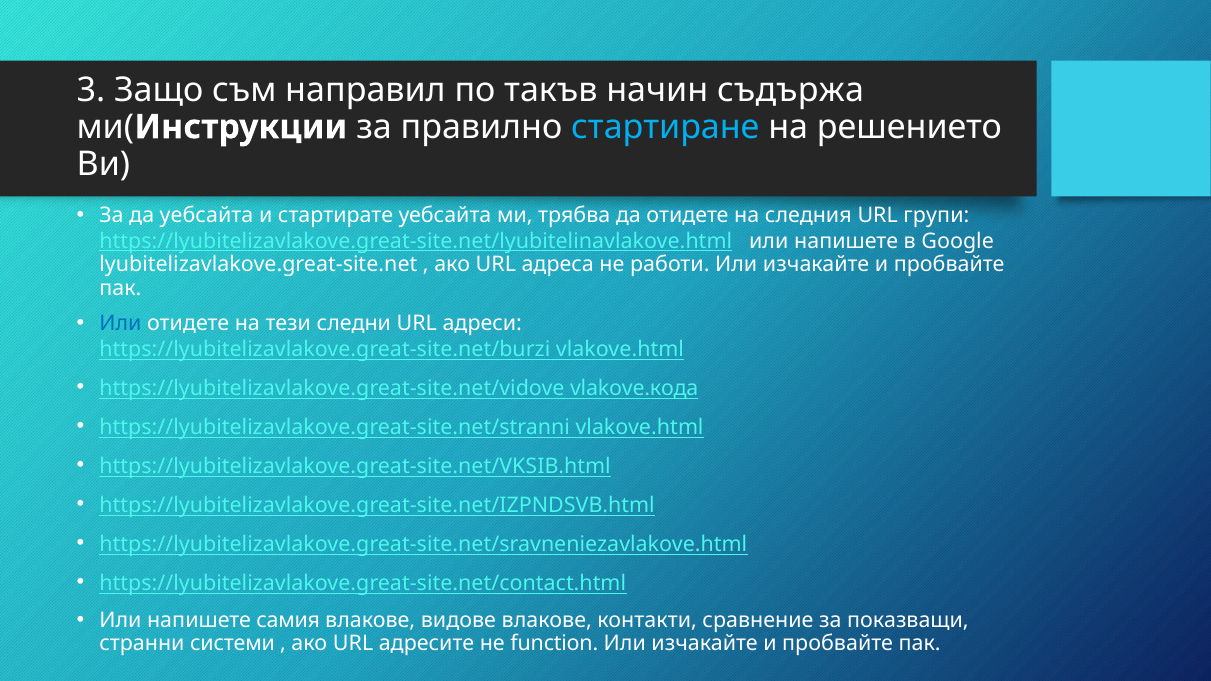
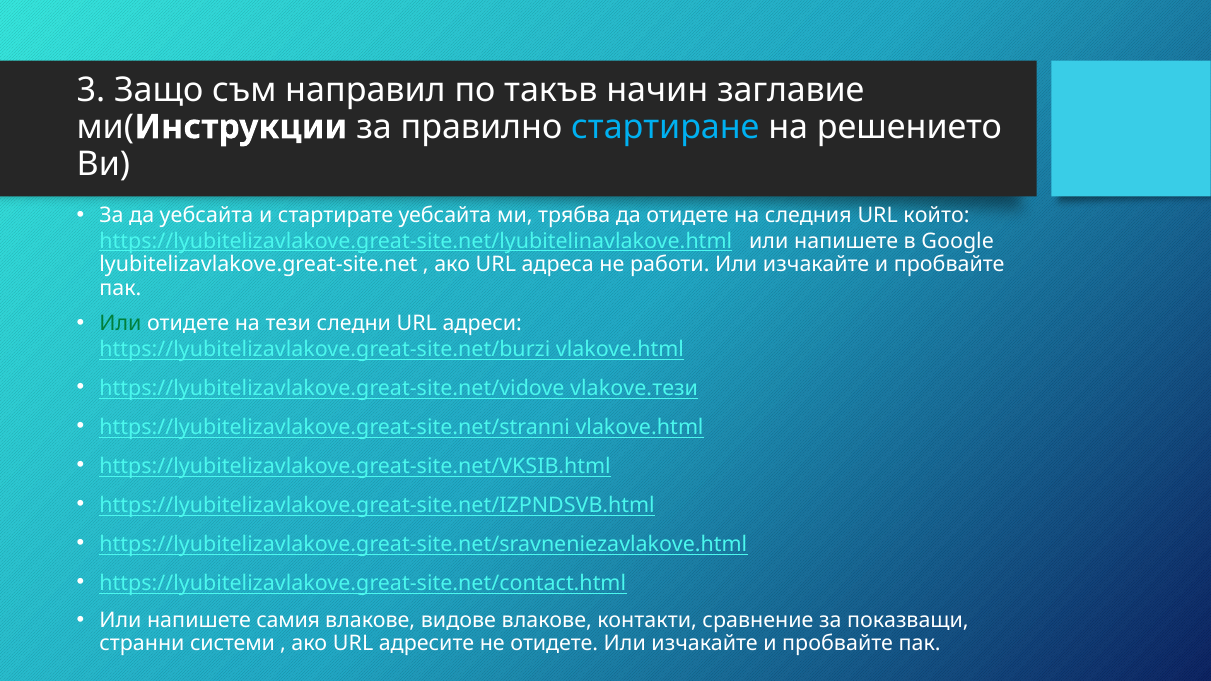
съдържа: съдържа -> заглавие
групи: групи -> който
Или at (120, 324) colour: blue -> green
vlakove.кода: vlakove.кода -> vlakove.тези
не function: function -> отидете
